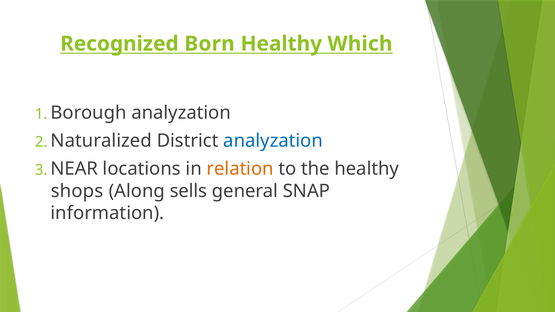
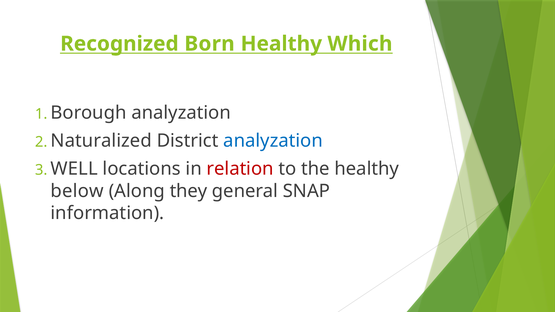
NEAR: NEAR -> WELL
relation colour: orange -> red
shops: shops -> below
sells: sells -> they
